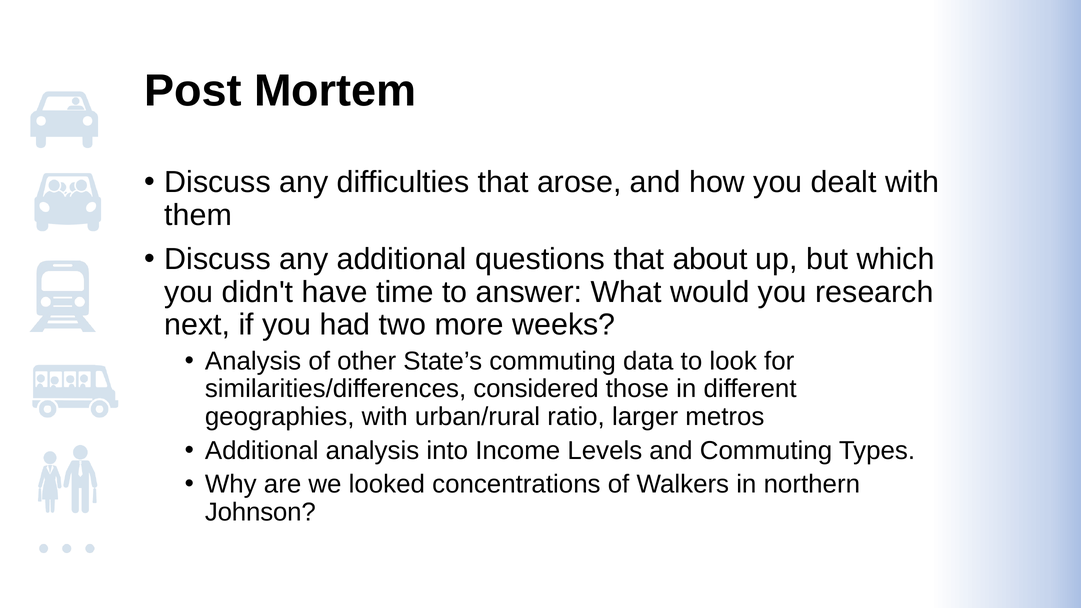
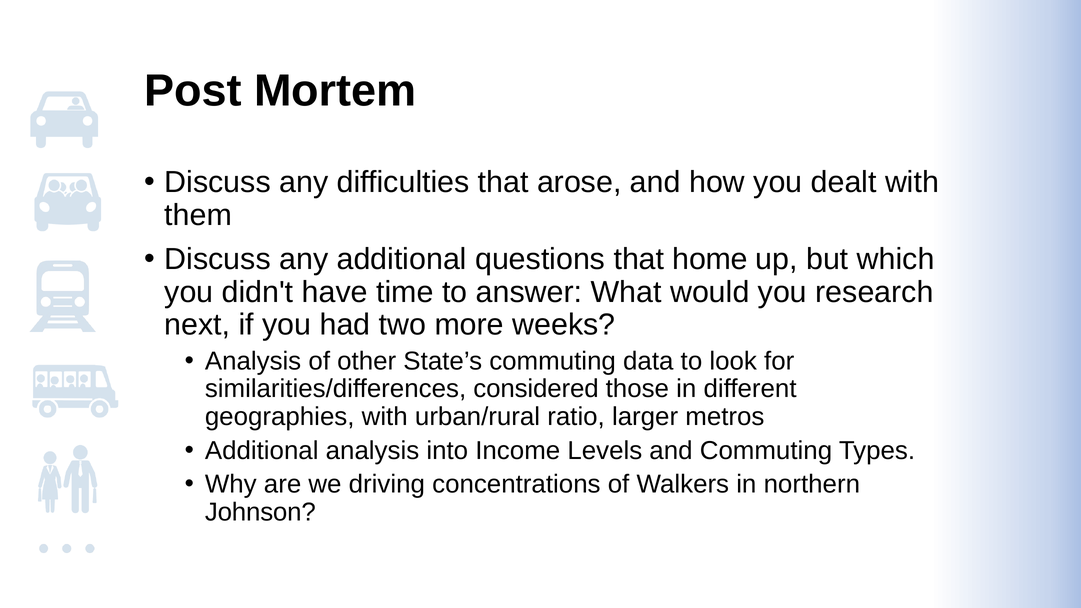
about: about -> home
looked: looked -> driving
